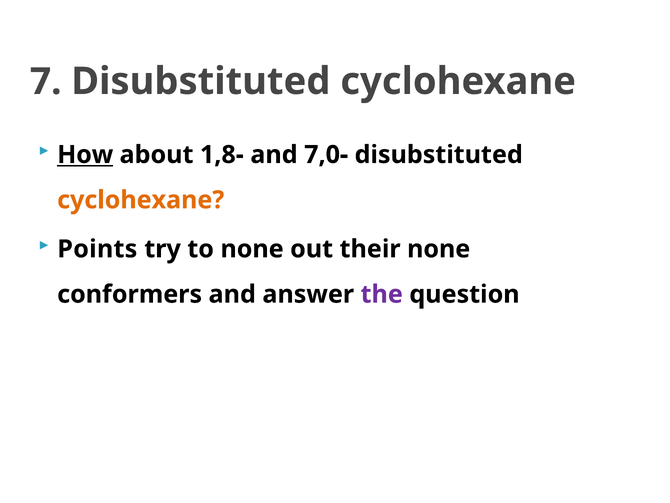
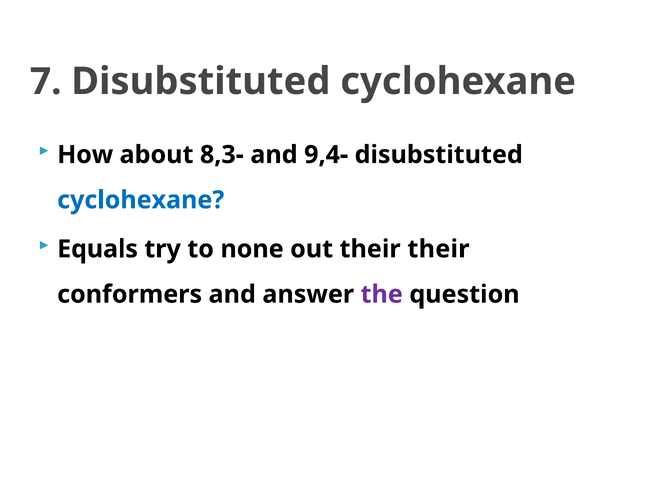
How underline: present -> none
1,8-: 1,8- -> 8,3-
7,0-: 7,0- -> 9,4-
cyclohexane at (141, 200) colour: orange -> blue
Points: Points -> Equals
their none: none -> their
